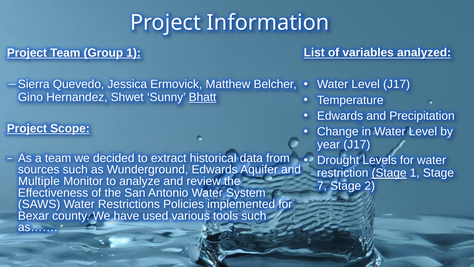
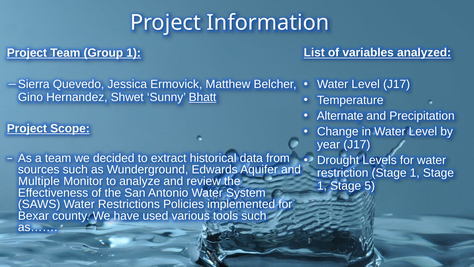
Edwards at (340, 116): Edwards -> Alternate
Stage at (389, 173) underline: present -> none
7 at (322, 186): 7 -> 1
2: 2 -> 5
